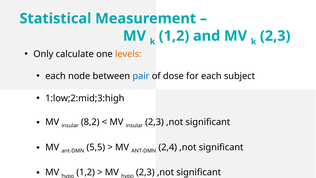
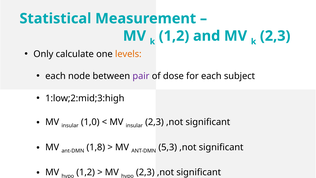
pair colour: blue -> purple
8,2: 8,2 -> 1,0
5,5: 5,5 -> 1,8
2,4: 2,4 -> 5,3
